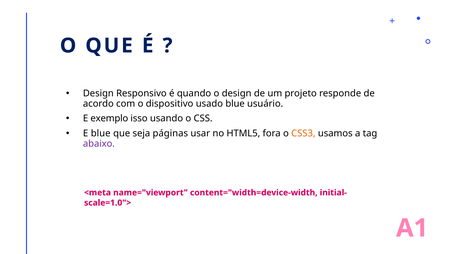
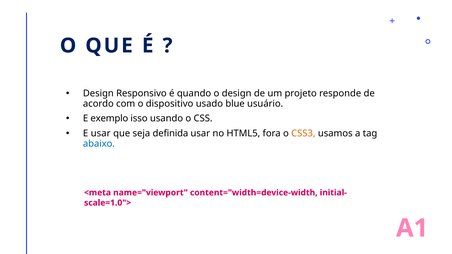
E blue: blue -> usar
páginas: páginas -> definida
abaixo colour: purple -> blue
